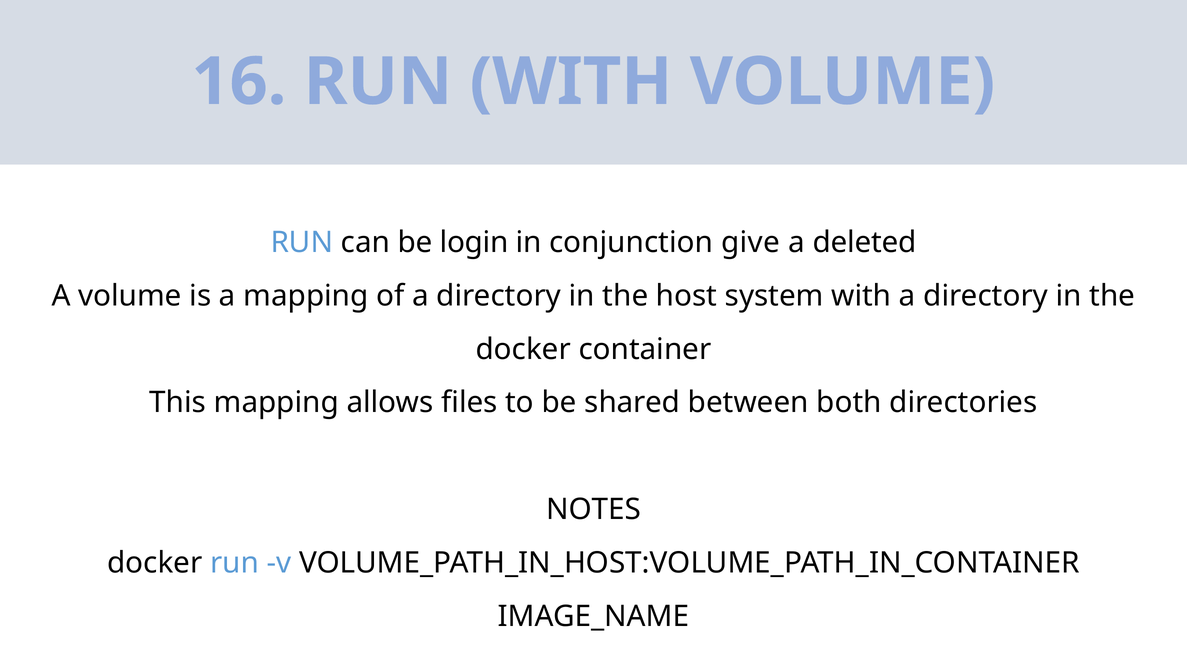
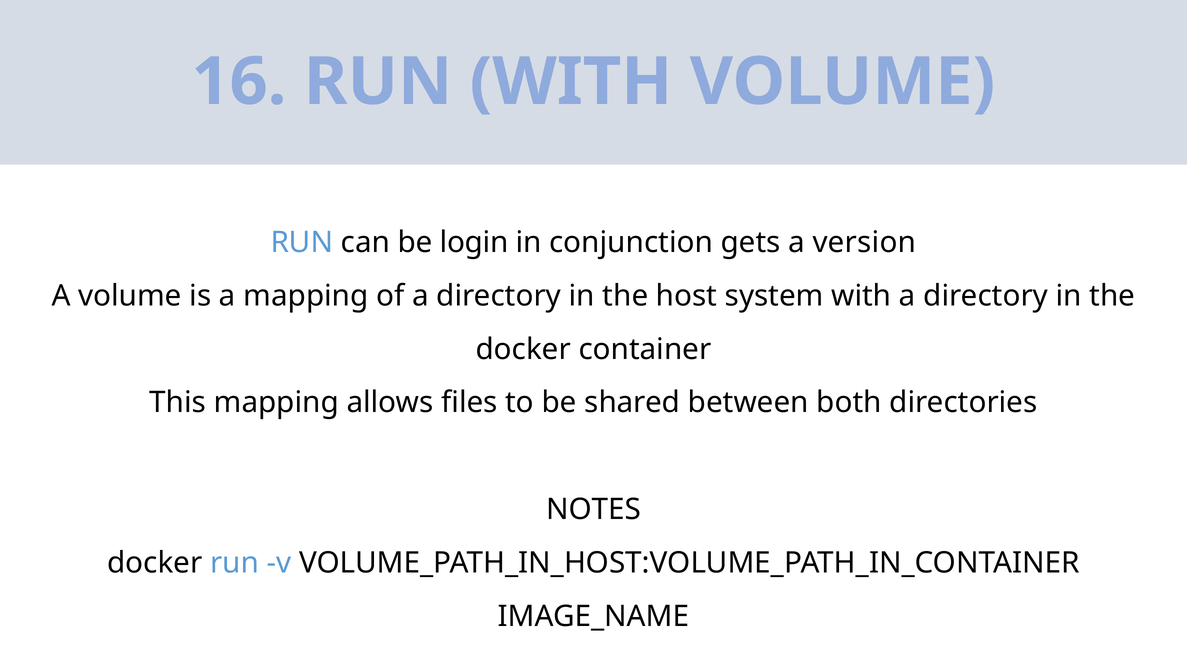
give: give -> gets
deleted: deleted -> version
